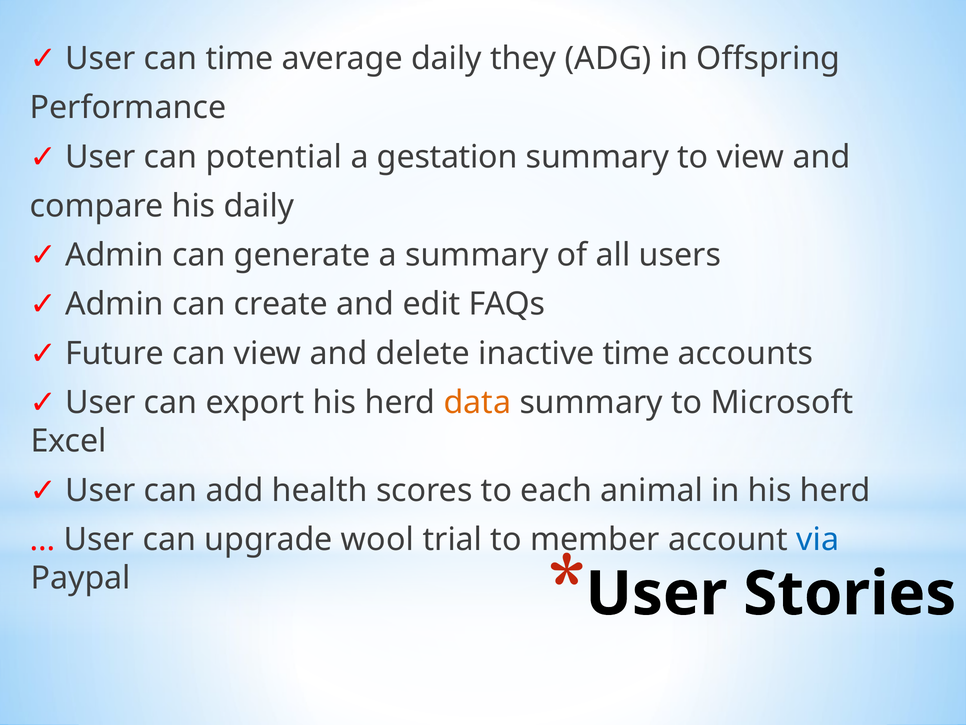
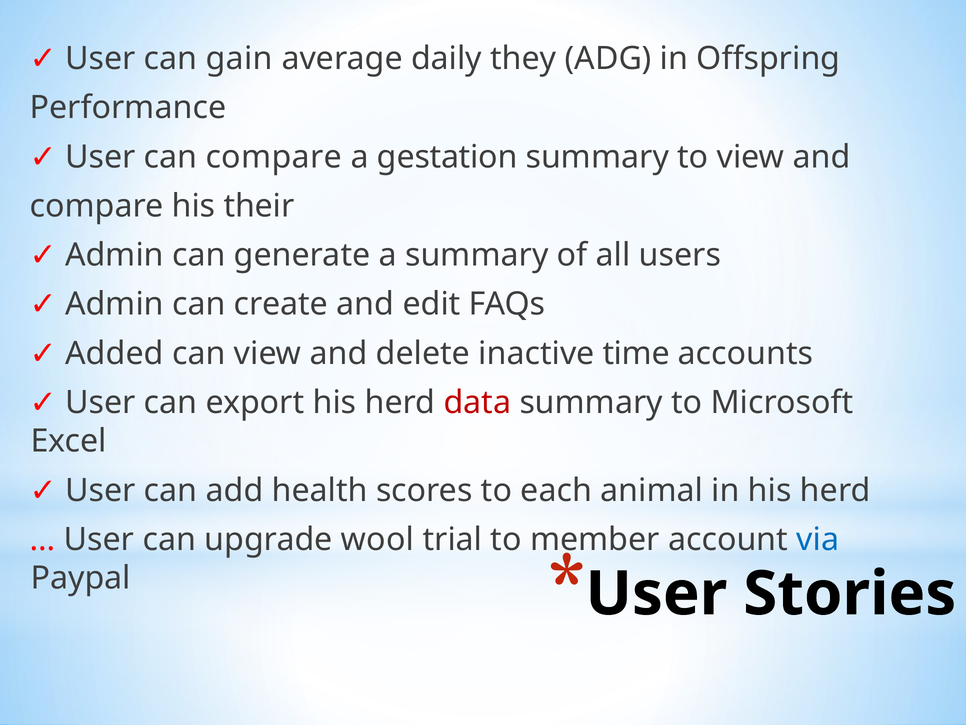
can time: time -> gain
can potential: potential -> compare
his daily: daily -> their
Future: Future -> Added
data colour: orange -> red
